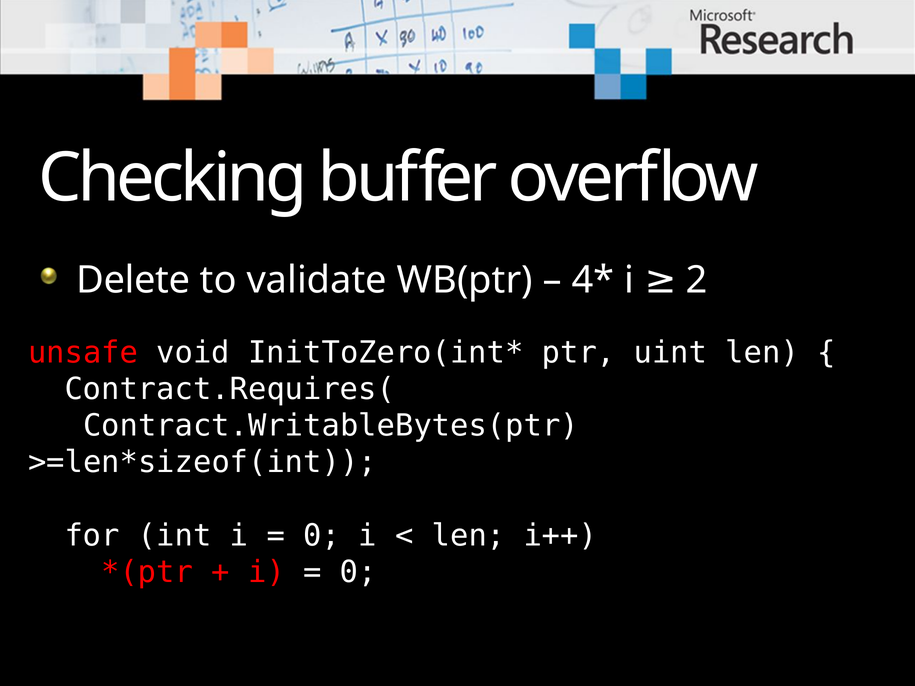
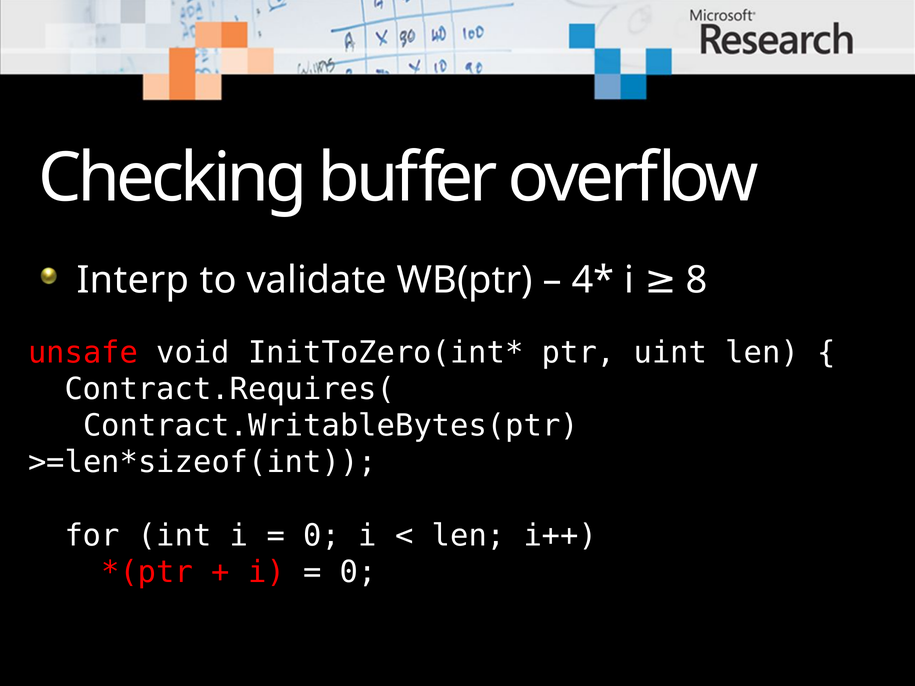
Delete: Delete -> Interp
2: 2 -> 8
